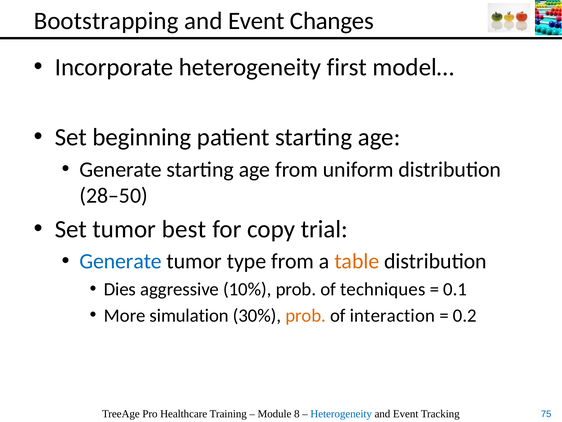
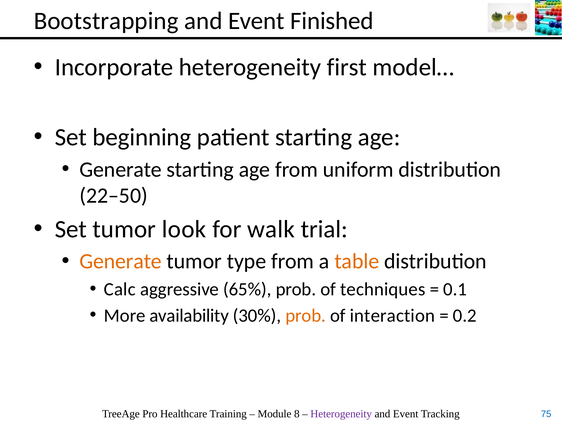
Changes: Changes -> Finished
28–50: 28–50 -> 22–50
best: best -> look
copy: copy -> walk
Generate at (121, 261) colour: blue -> orange
Dies: Dies -> Calc
10%: 10% -> 65%
simulation: simulation -> availability
Heterogeneity at (341, 413) colour: blue -> purple
